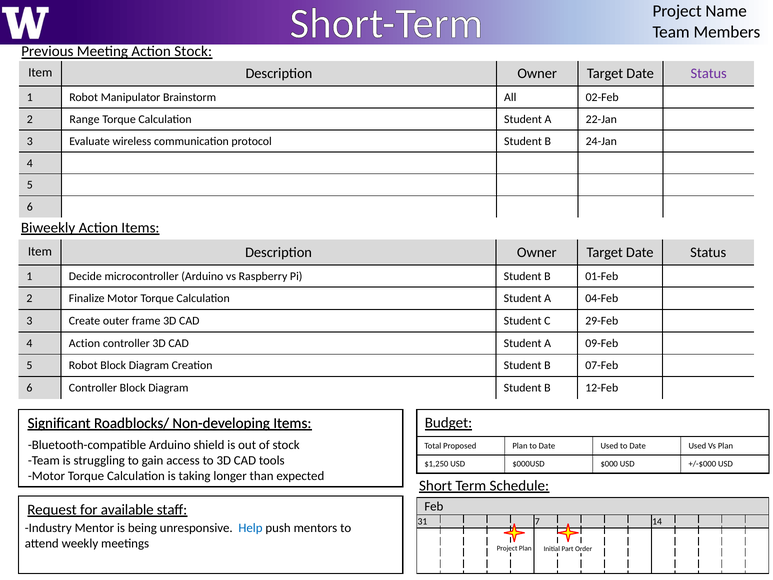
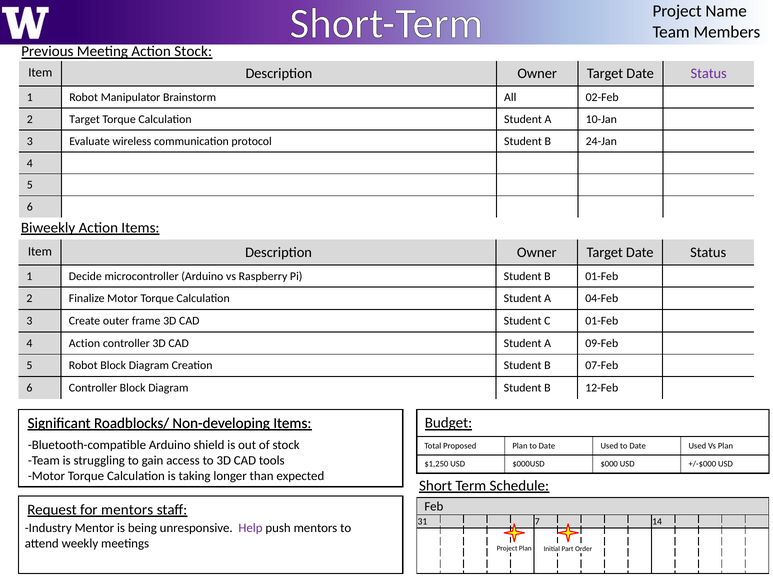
2 Range: Range -> Target
22-Jan: 22-Jan -> 10-Jan
C 29-Feb: 29-Feb -> 01-Feb
for available: available -> mentors
Help colour: blue -> purple
